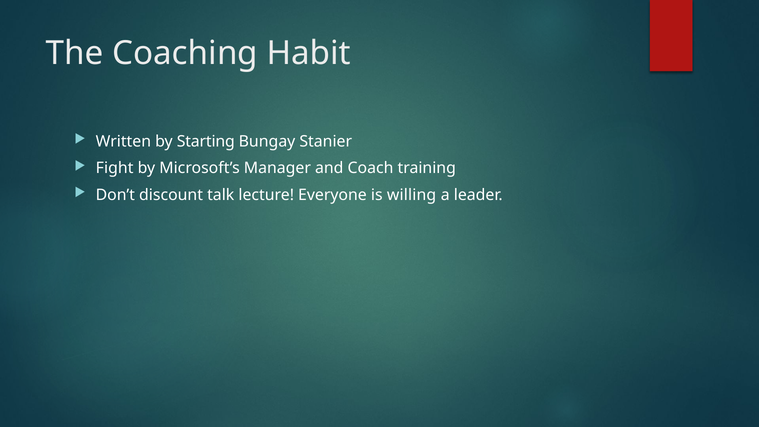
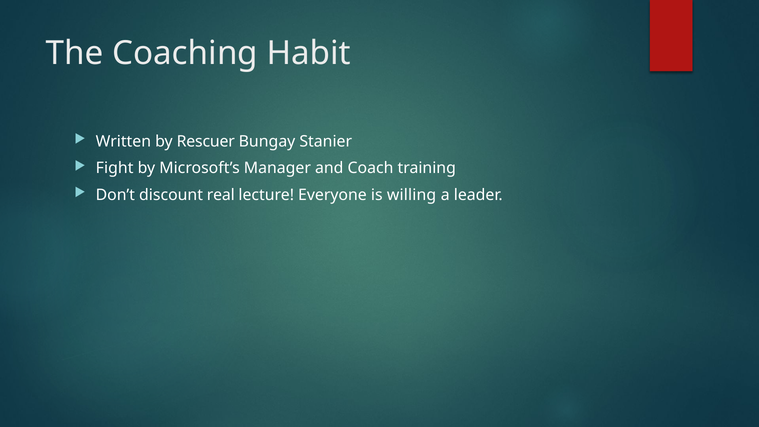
Starting: Starting -> Rescuer
talk: talk -> real
